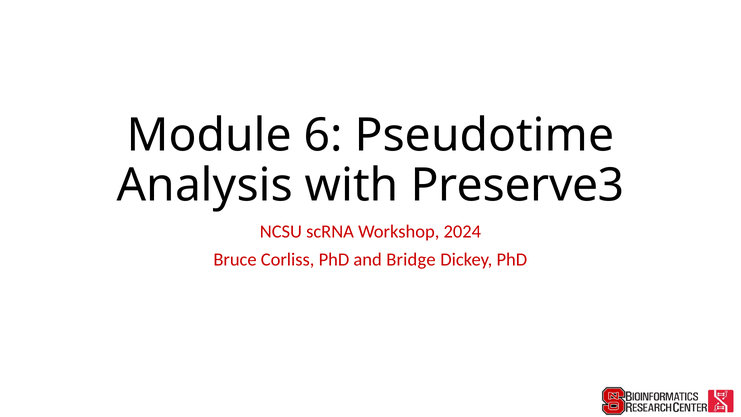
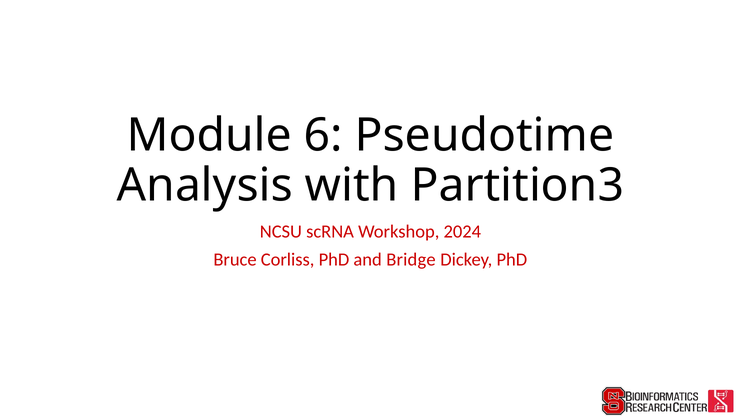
Preserve3: Preserve3 -> Partition3
